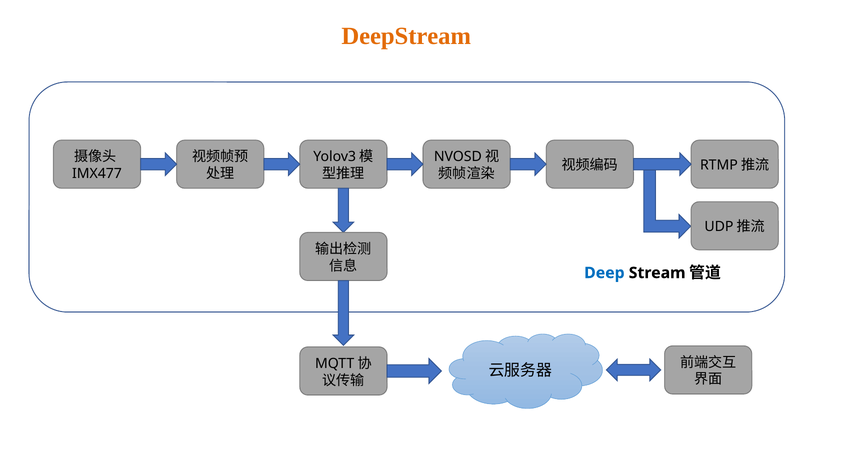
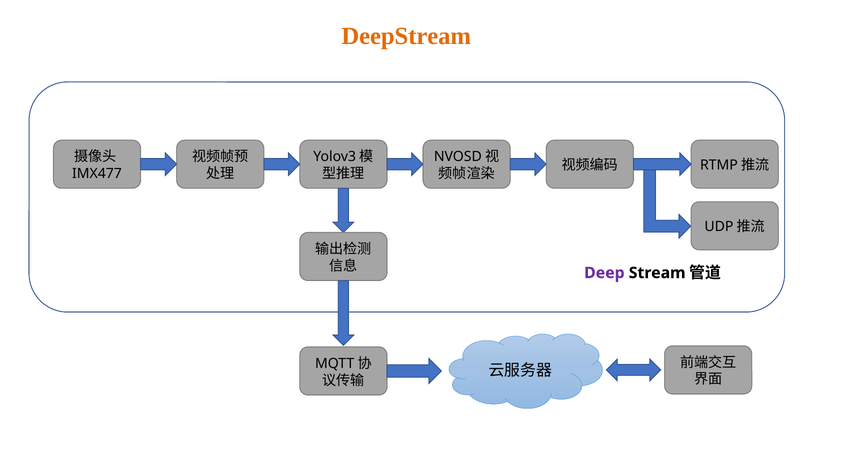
Deep colour: blue -> purple
